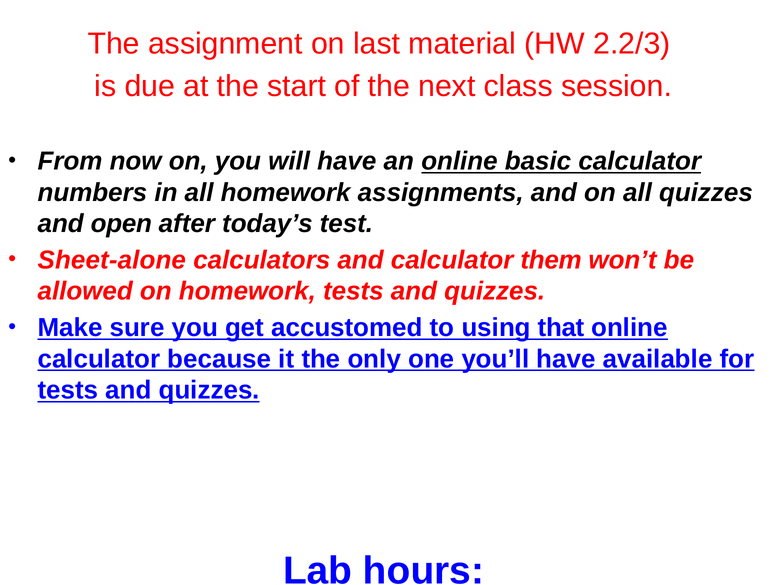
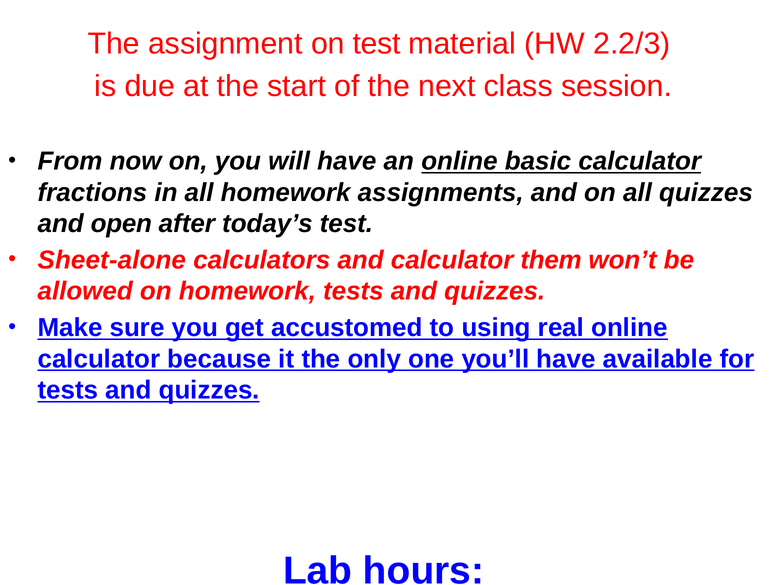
on last: last -> test
numbers: numbers -> fractions
that: that -> real
